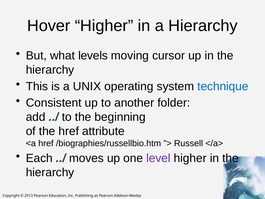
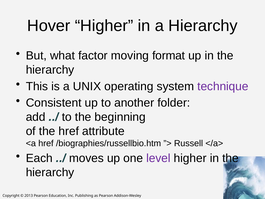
levels: levels -> factor
cursor: cursor -> format
technique colour: blue -> purple
